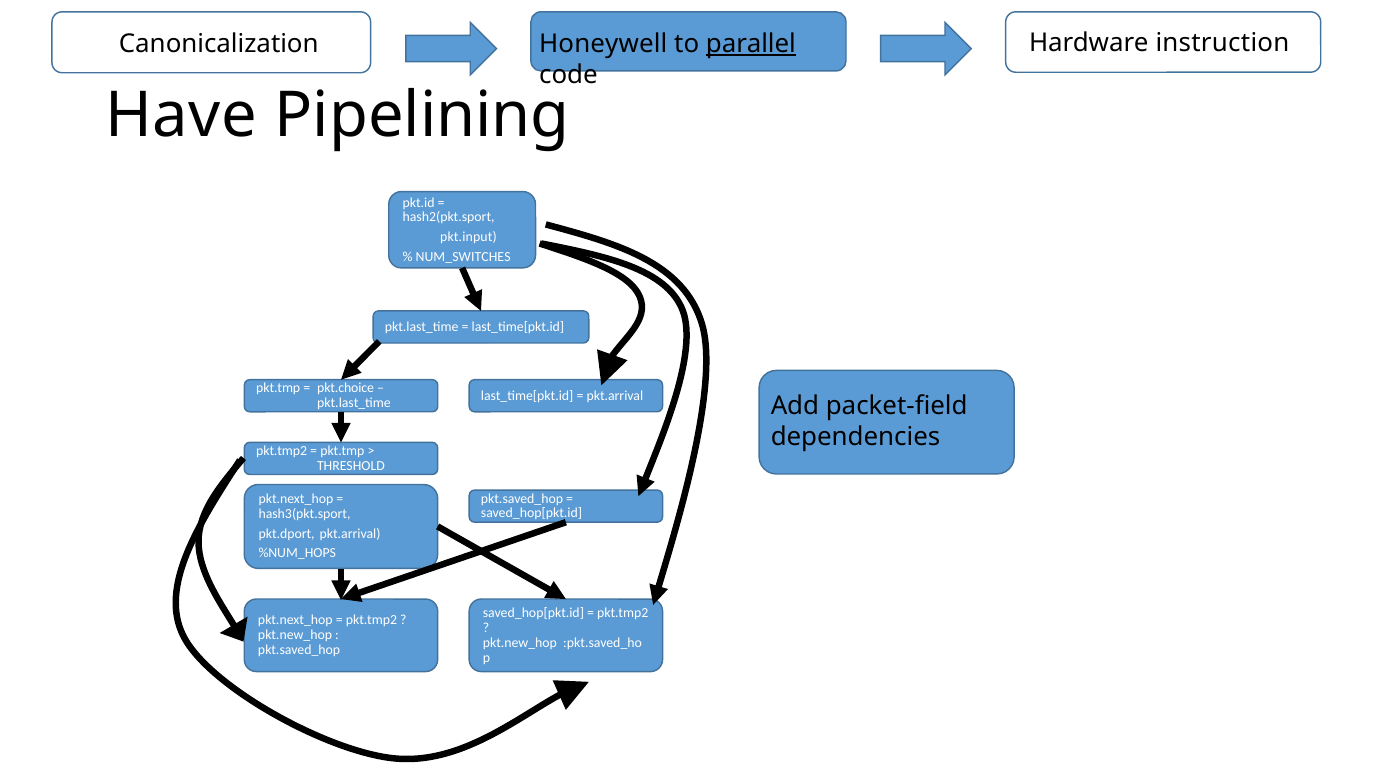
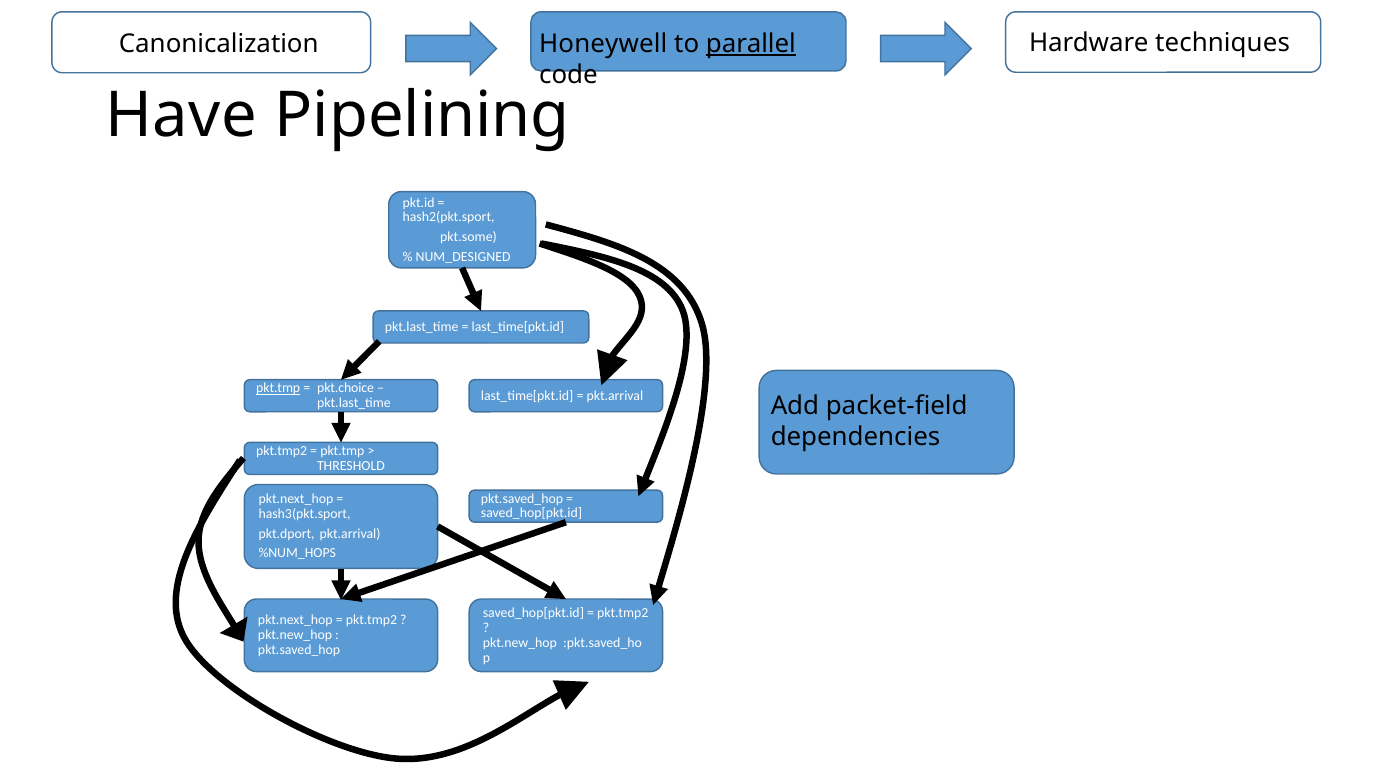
instruction: instruction -> techniques
pkt.input: pkt.input -> pkt.some
NUM_SWITCHES: NUM_SWITCHES -> NUM_DESIGNED
pkt.tmp at (278, 388) underline: none -> present
